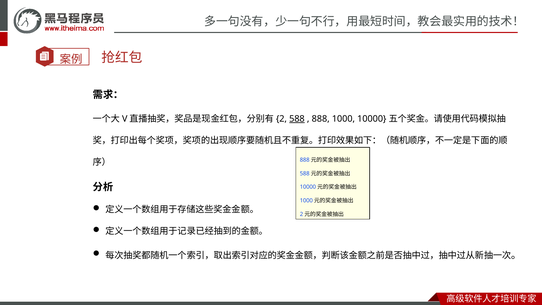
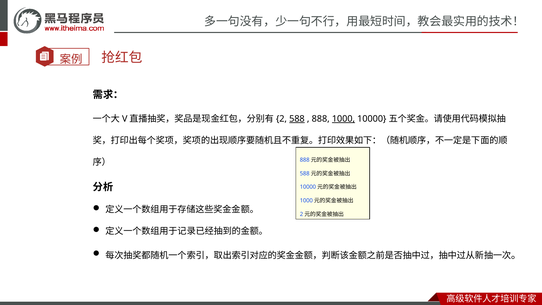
1000 underline: none -> present
